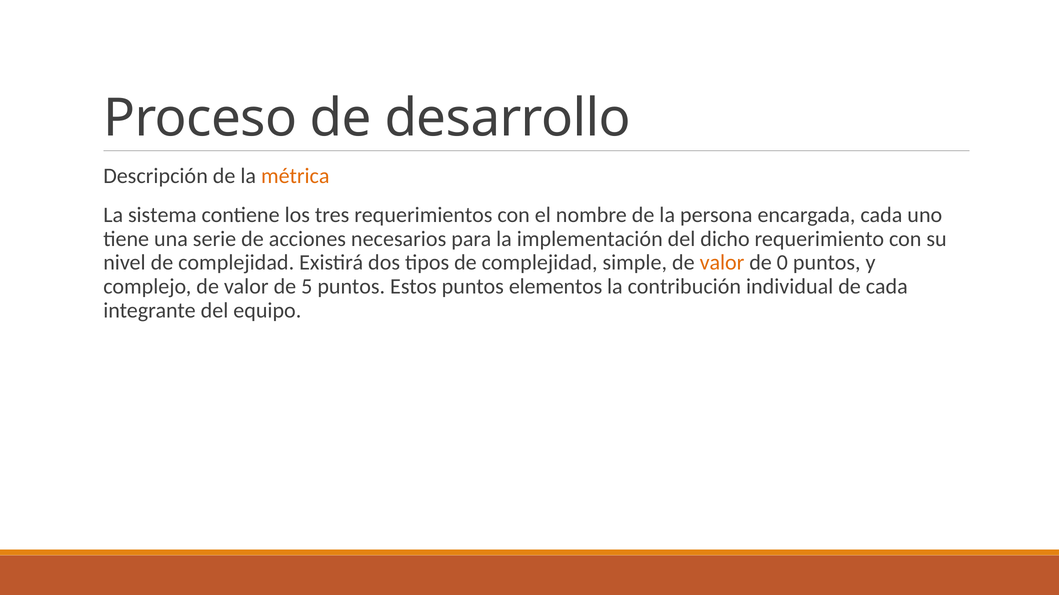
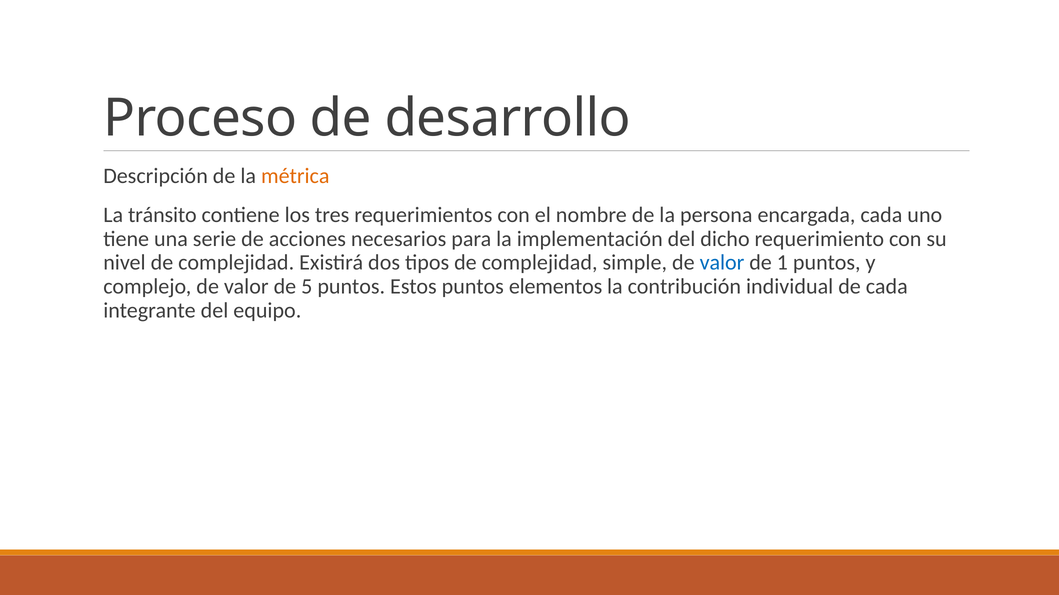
sistema: sistema -> tránsito
valor at (722, 263) colour: orange -> blue
0: 0 -> 1
